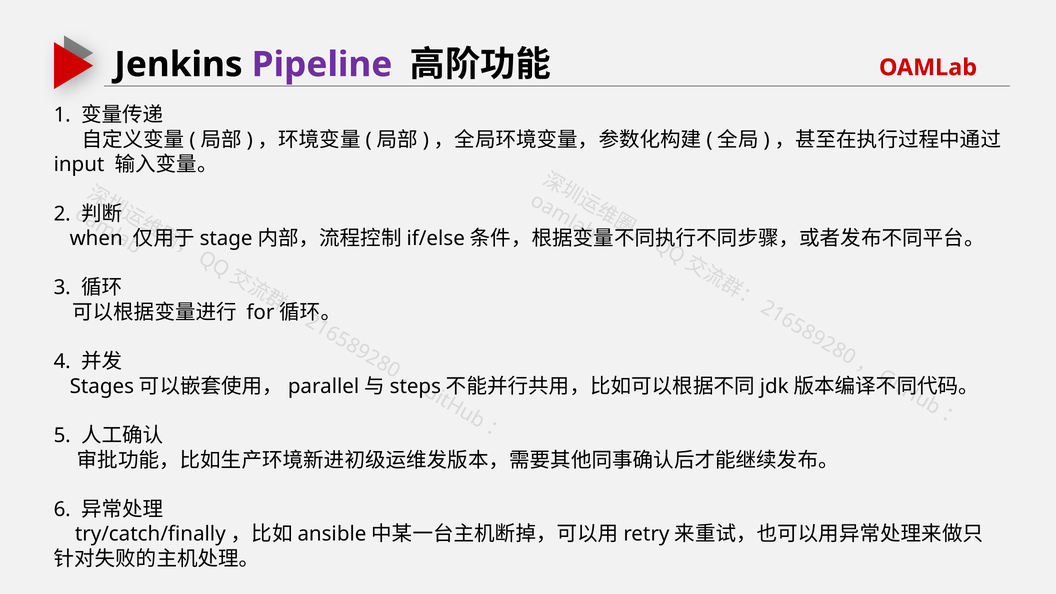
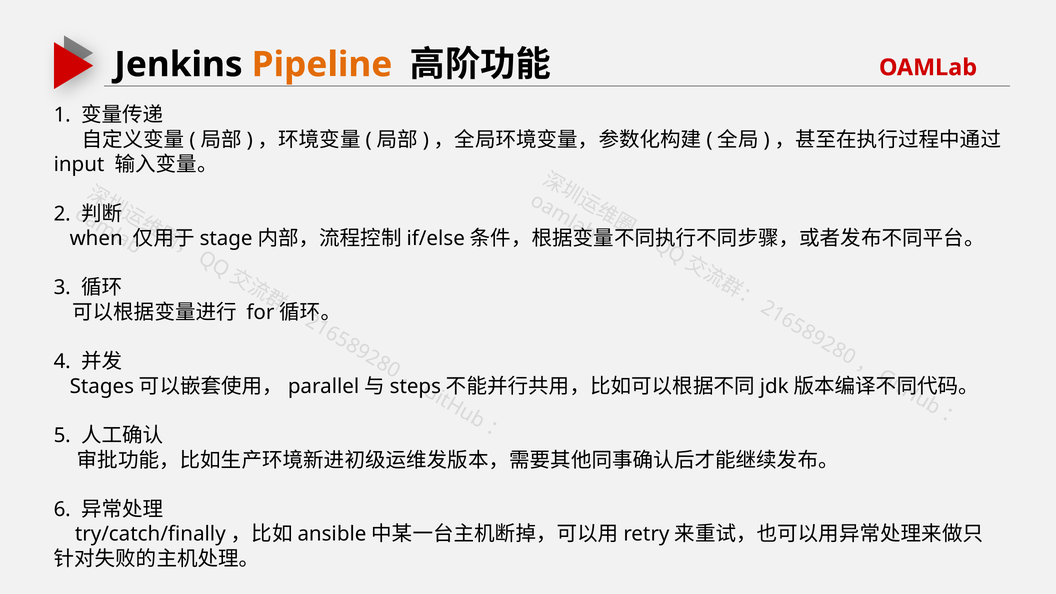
Pipeline colour: purple -> orange
